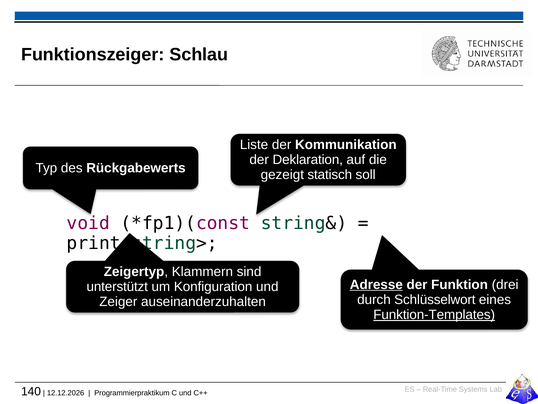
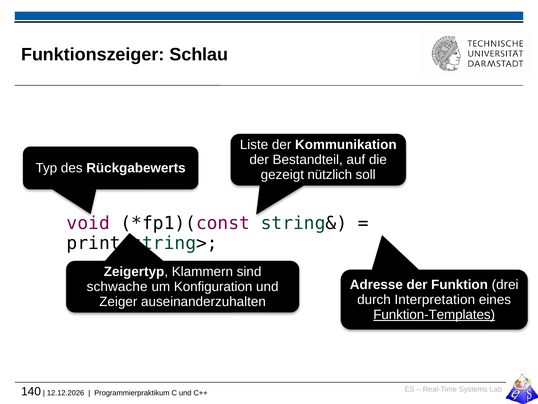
Deklaration: Deklaration -> Bestandteil
statisch: statisch -> nützlich
Adresse underline: present -> none
unterstützt: unterstützt -> schwache
Schlüsselwort: Schlüsselwort -> Interpretation
